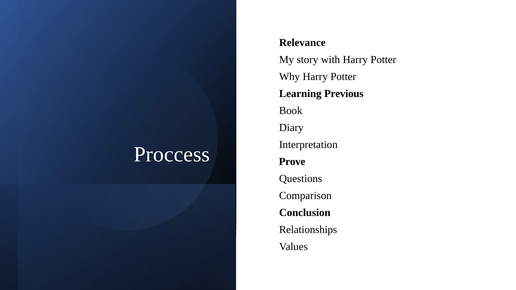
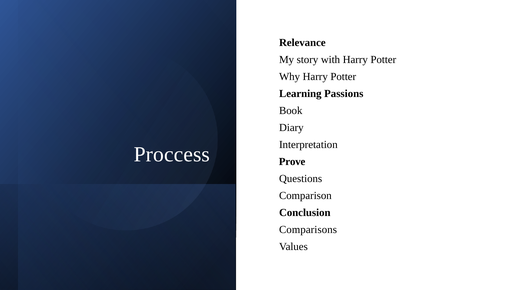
Previous: Previous -> Passions
Relationships: Relationships -> Comparisons
